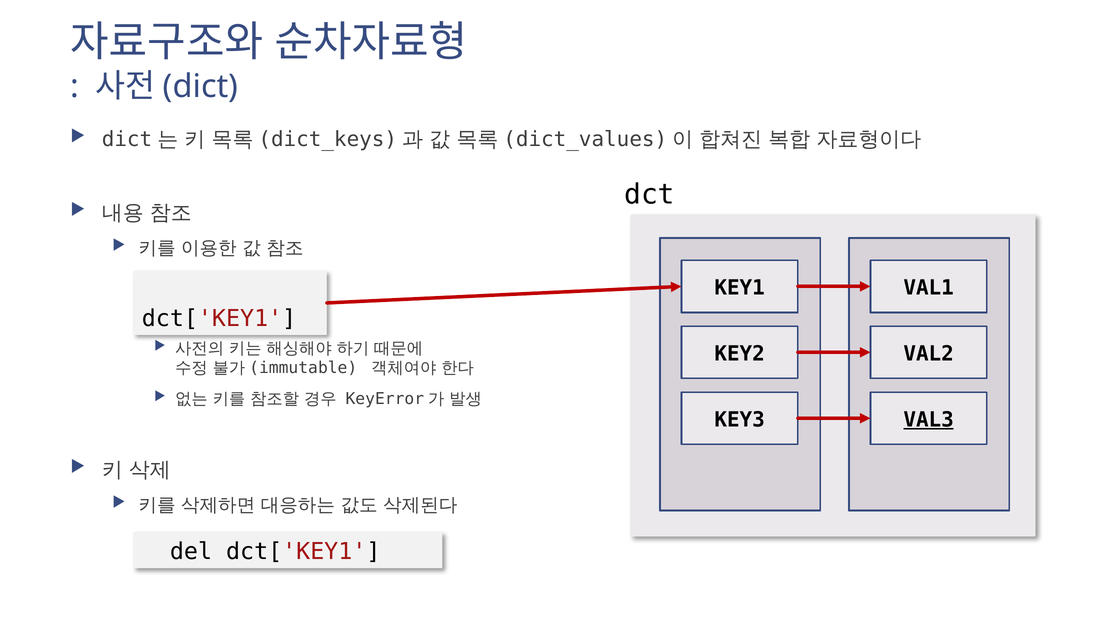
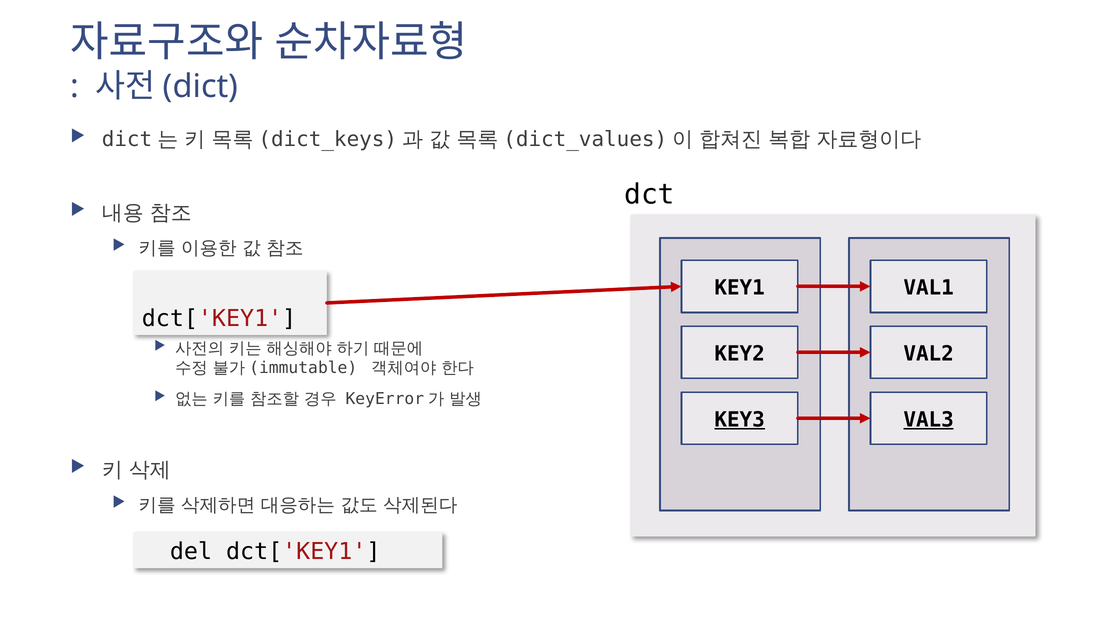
KEY3 underline: none -> present
